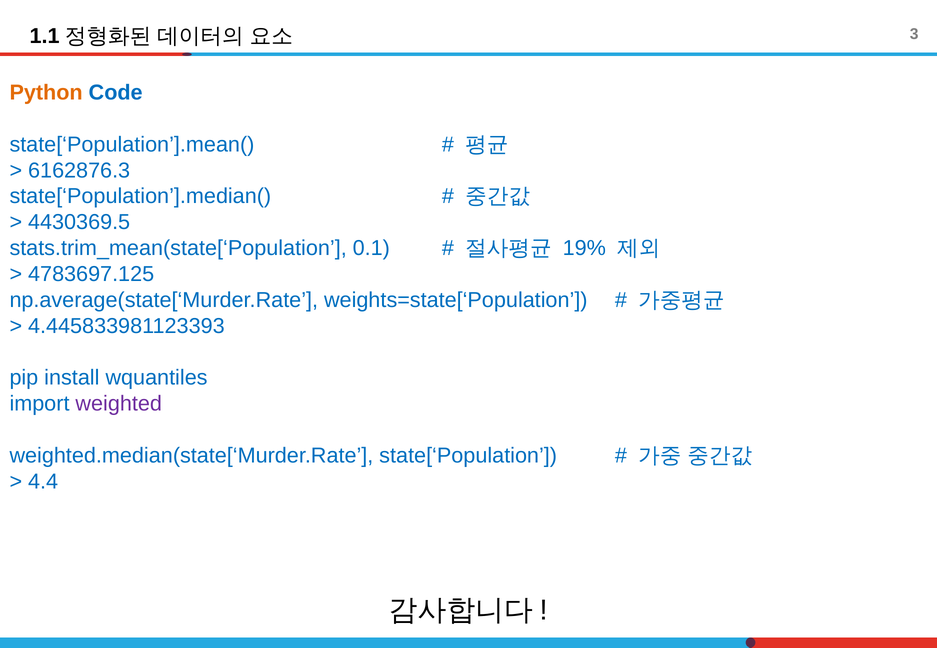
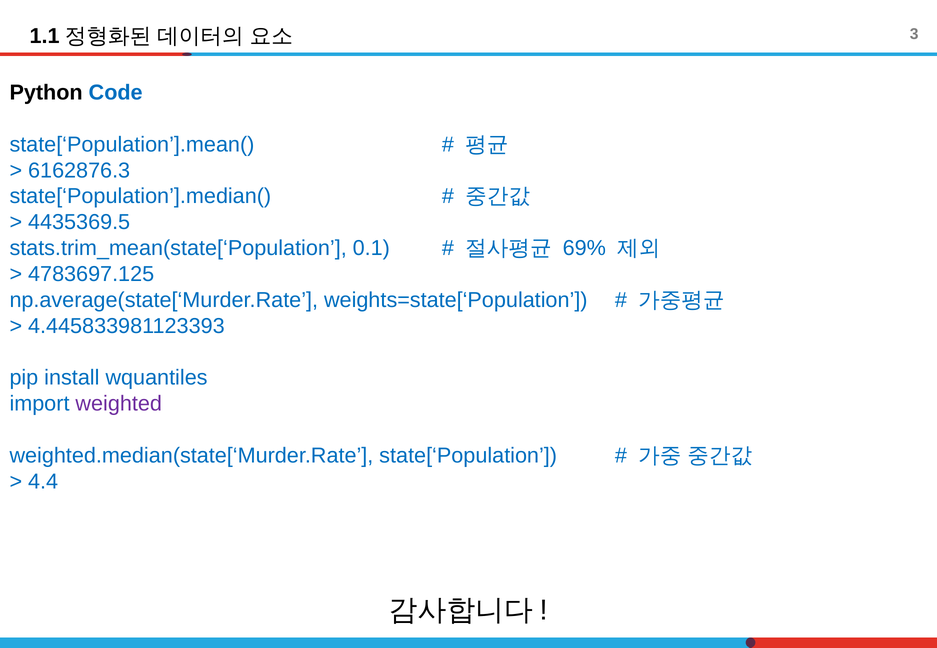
Python colour: orange -> black
4430369.5: 4430369.5 -> 4435369.5
19%: 19% -> 69%
